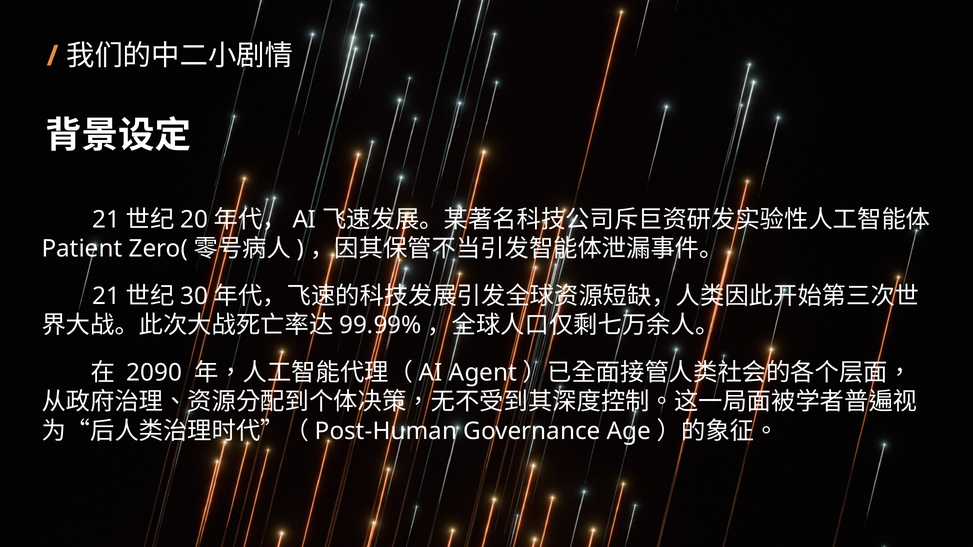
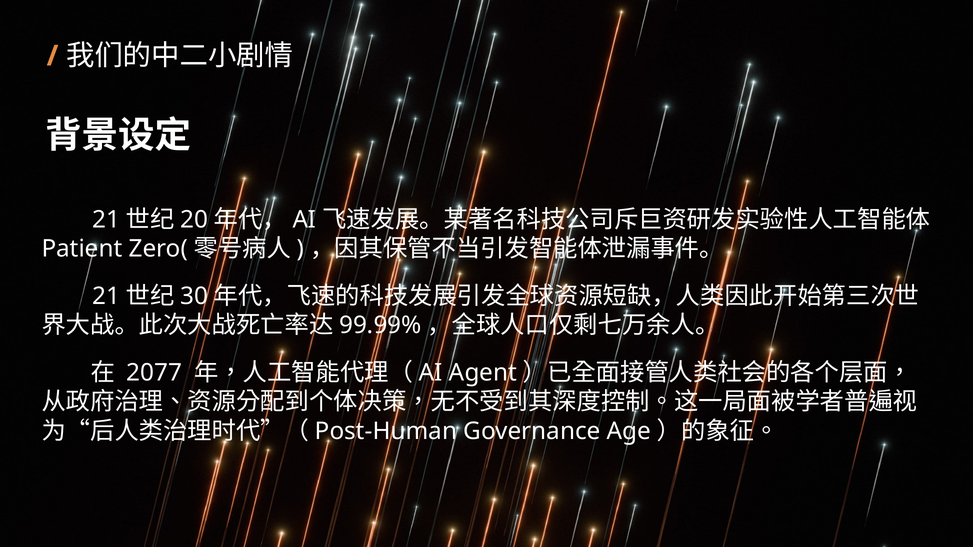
2090: 2090 -> 2077
